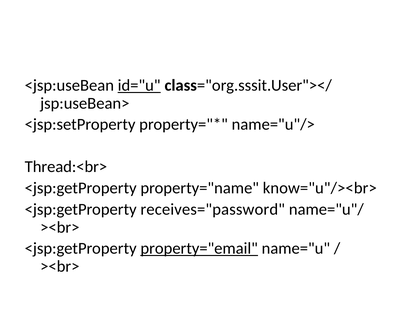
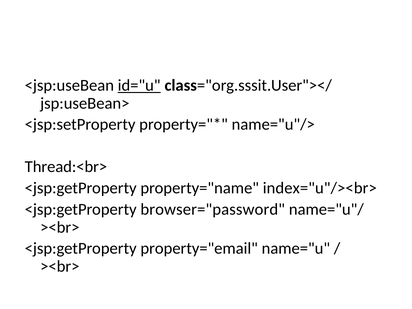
know="u"/><br>: know="u"/><br> -> index="u"/><br>
receives="password: receives="password -> browser="password
property="email underline: present -> none
